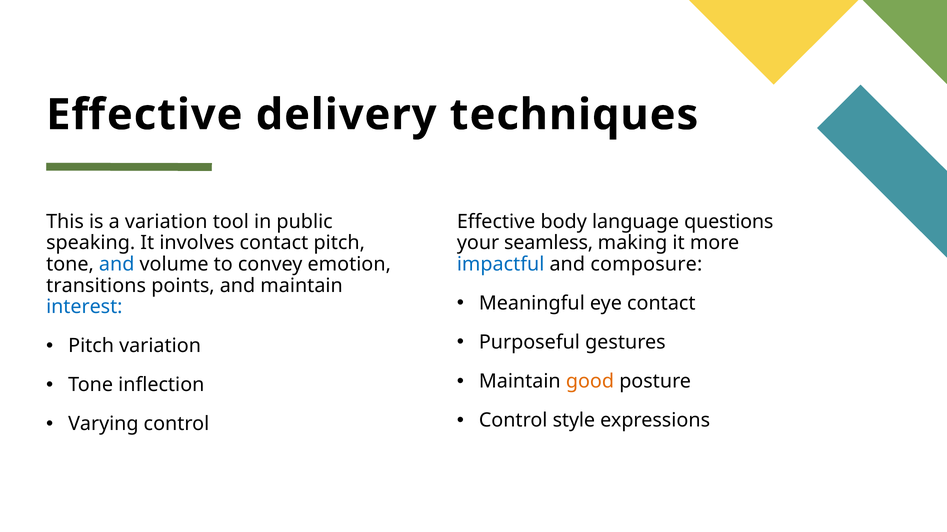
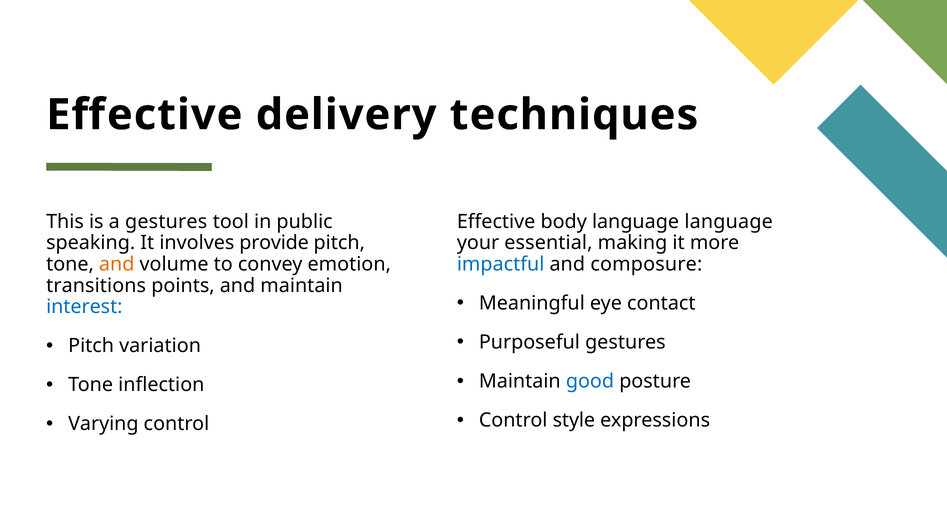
a variation: variation -> gestures
language questions: questions -> language
involves contact: contact -> provide
seamless: seamless -> essential
and at (117, 265) colour: blue -> orange
good colour: orange -> blue
